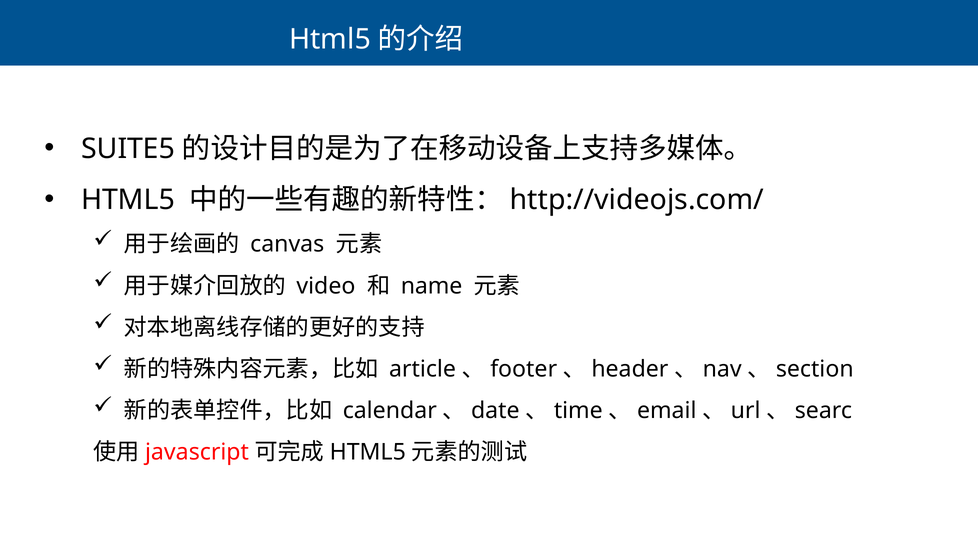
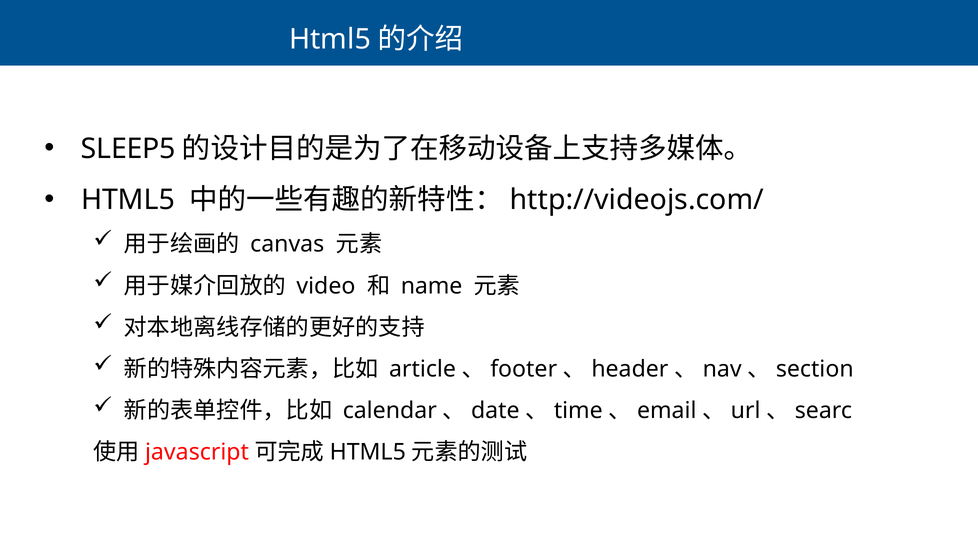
SUITE5: SUITE5 -> SLEEP5
